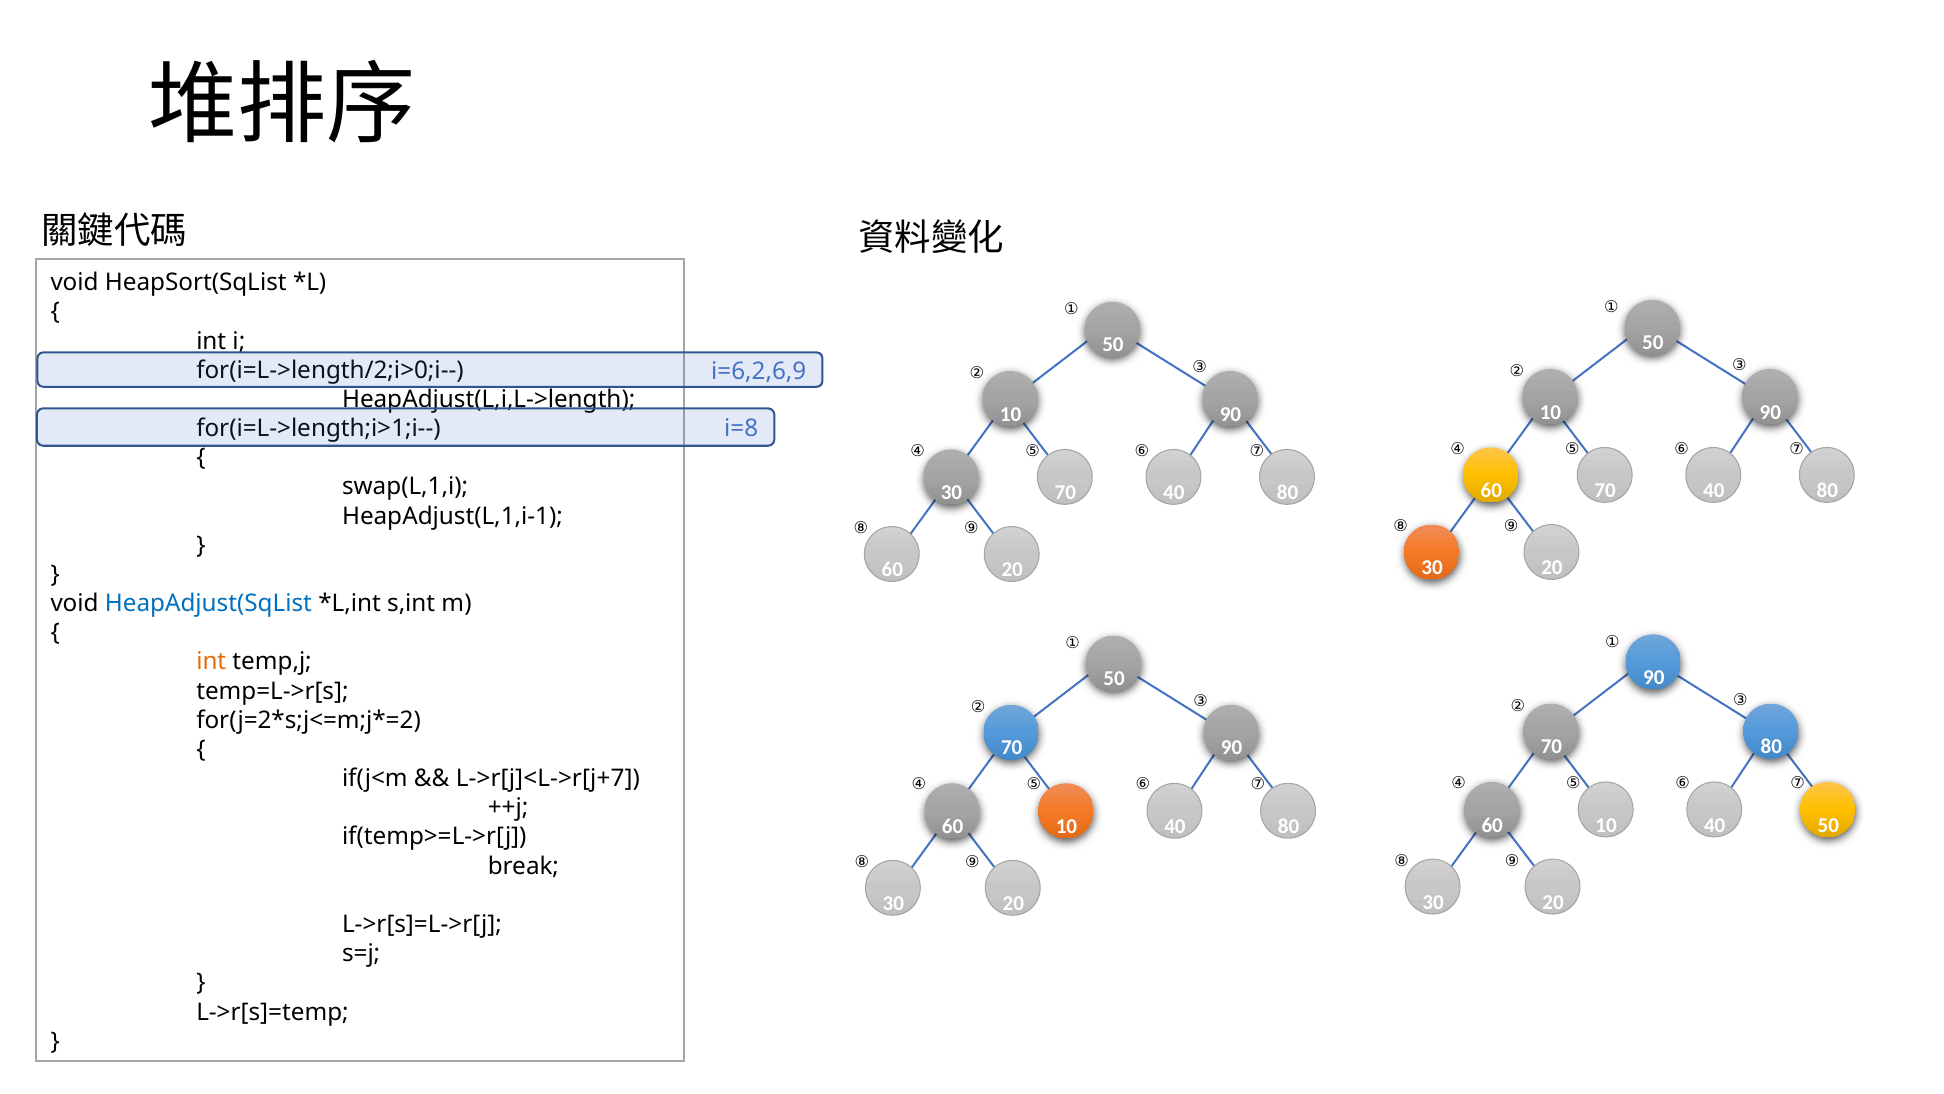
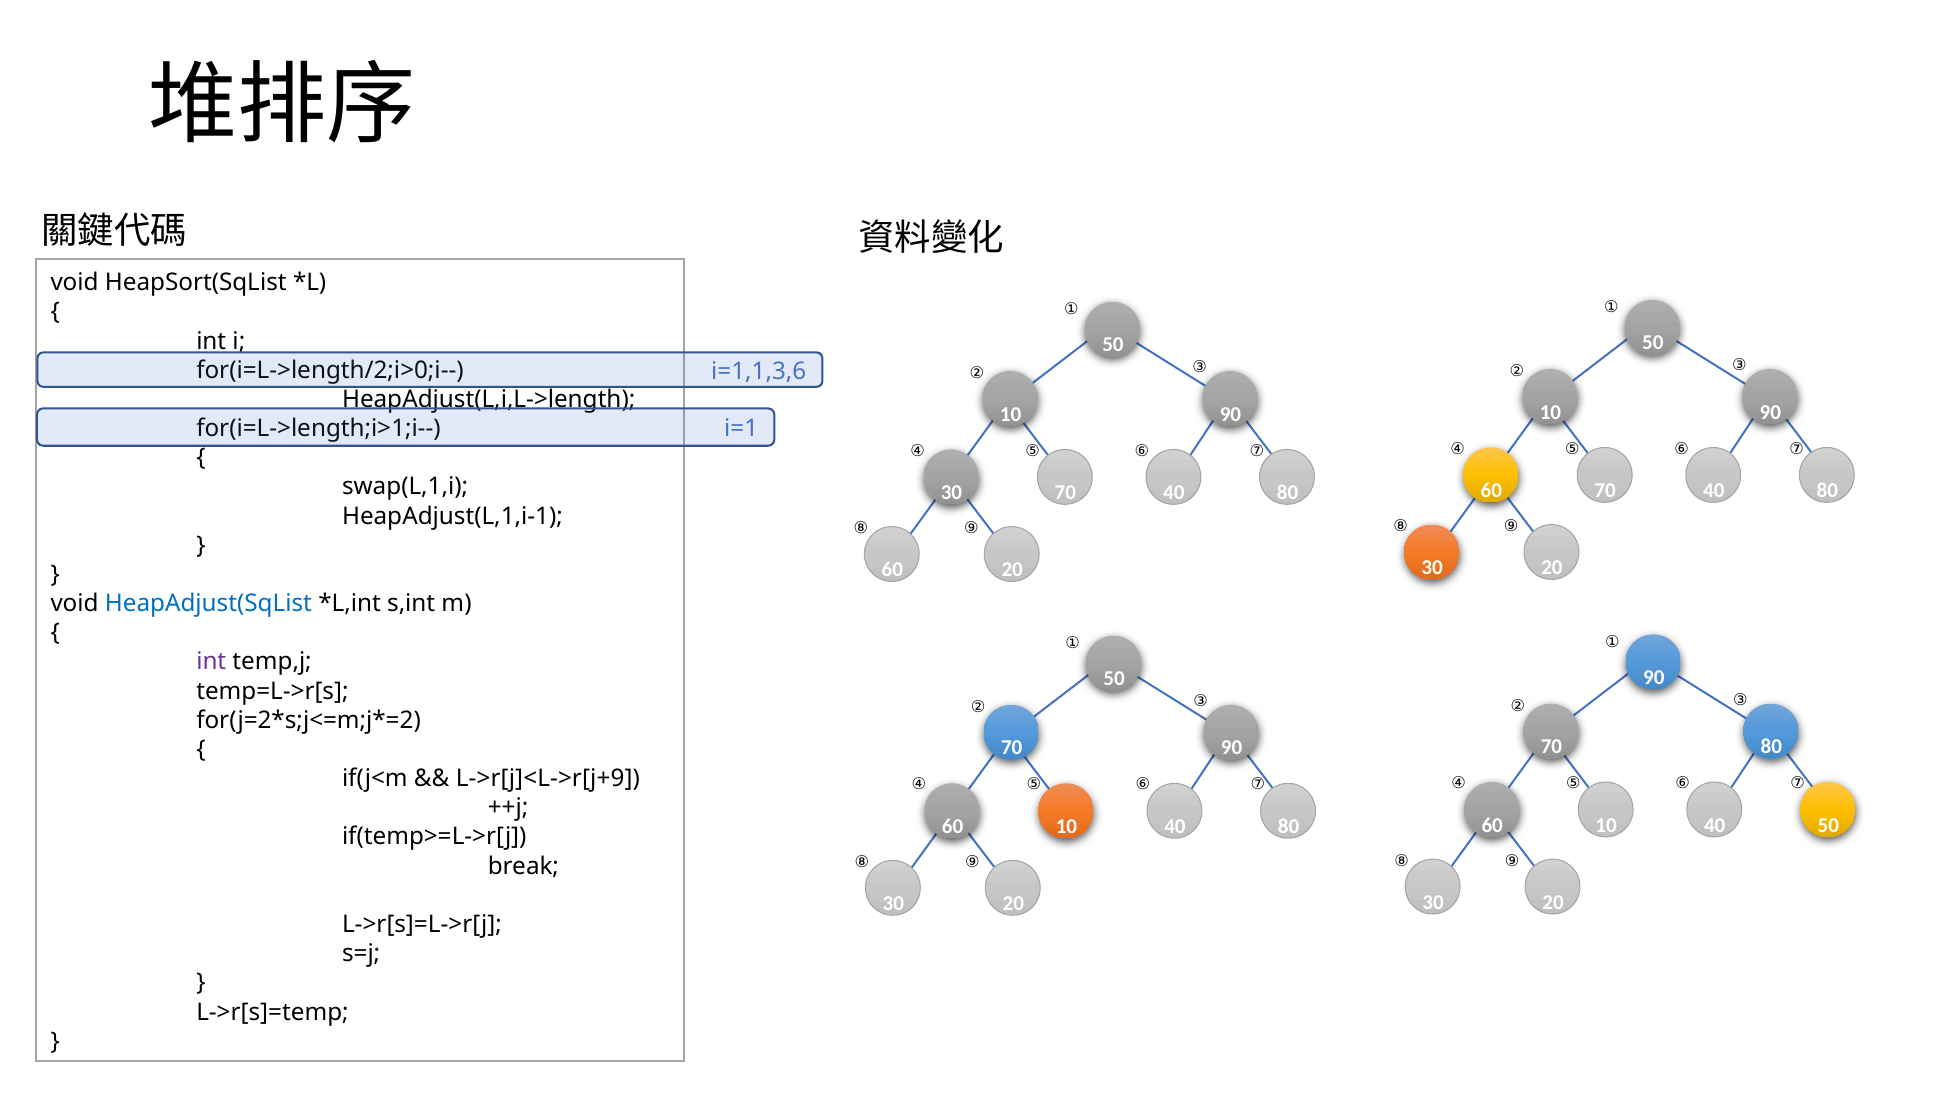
i=6,2,6,9: i=6,2,6,9 -> i=1,1,3,6
i=8: i=8 -> i=1
int at (211, 662) colour: orange -> purple
L->r[j]<L->r[j+7: L->r[j]<L->r[j+7 -> L->r[j]<L->r[j+9
